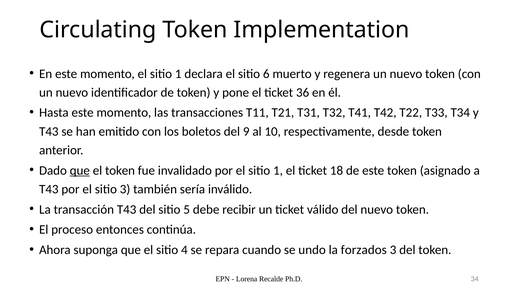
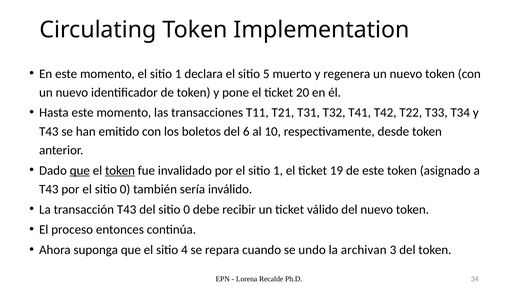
6: 6 -> 5
36: 36 -> 20
9: 9 -> 6
token at (120, 170) underline: none -> present
18: 18 -> 19
el sitio 3: 3 -> 0
del sitio 5: 5 -> 0
forzados: forzados -> archivan
